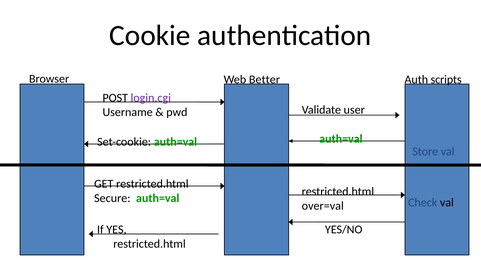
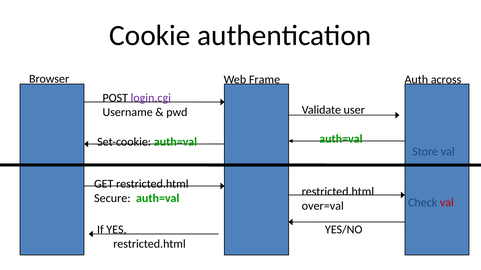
Better: Better -> Frame
scripts: scripts -> across
val at (447, 203) colour: black -> red
